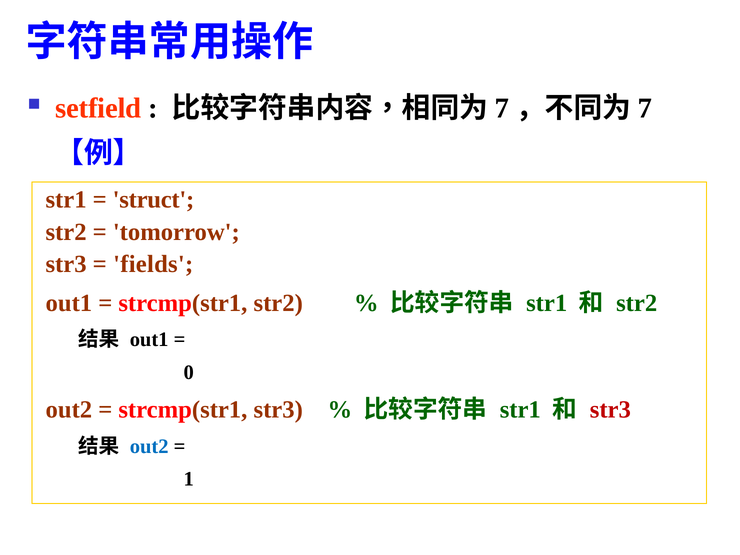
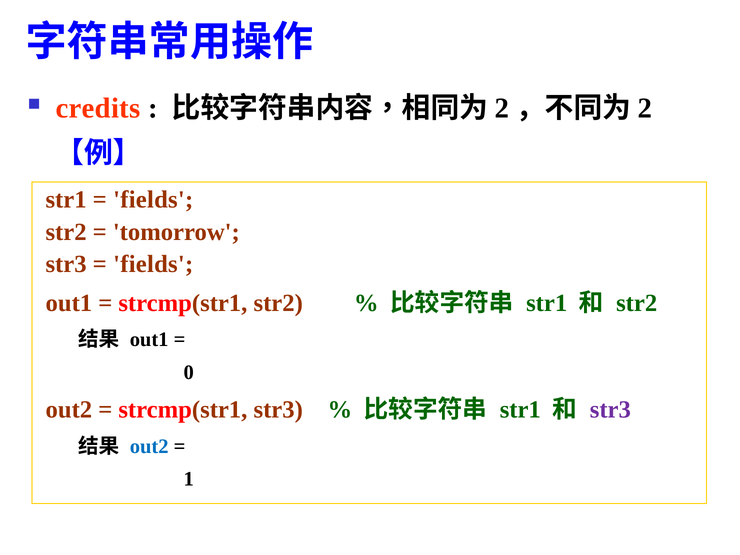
setfield: setfield -> credits
7 at (502, 108): 7 -> 2
7 at (645, 108): 7 -> 2
struct at (153, 200): struct -> fields
str3 at (610, 410) colour: red -> purple
